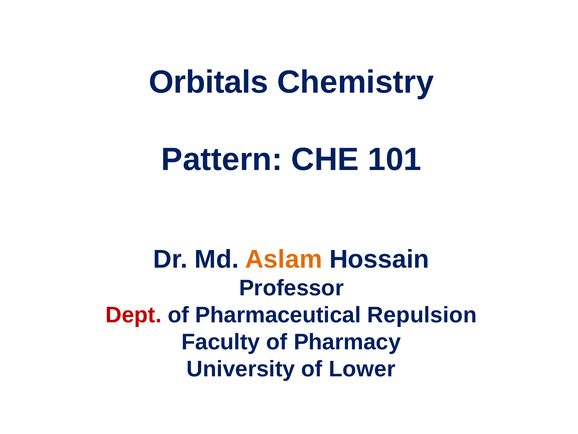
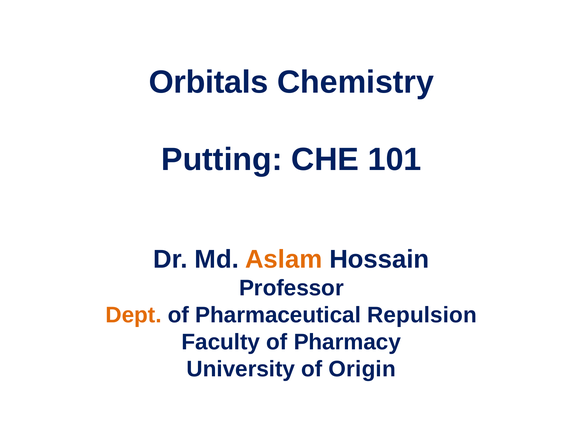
Pattern: Pattern -> Putting
Dept colour: red -> orange
Lower: Lower -> Origin
